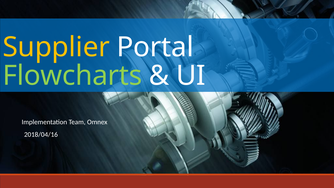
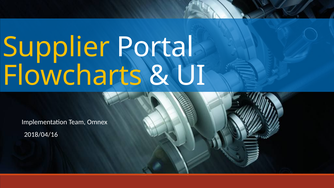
Flowcharts colour: light green -> yellow
